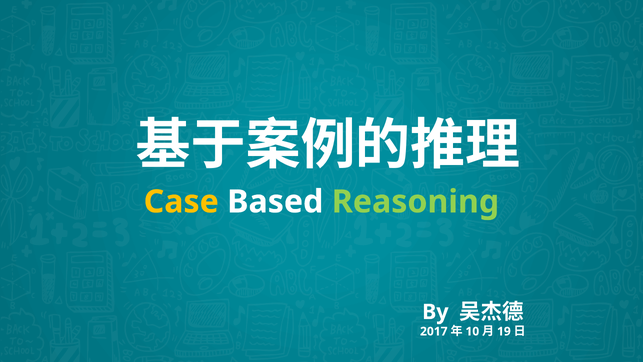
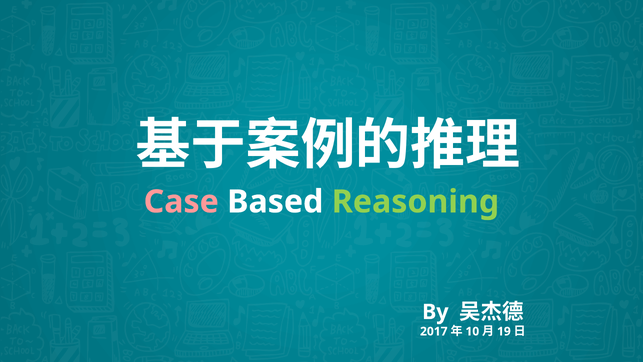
Case colour: yellow -> pink
